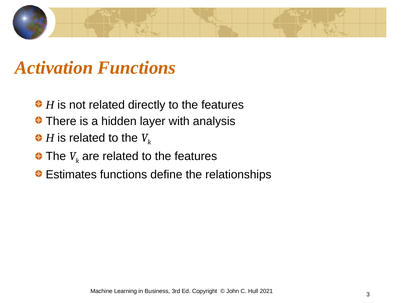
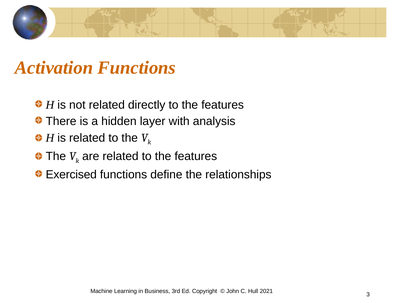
Estimates: Estimates -> Exercised
